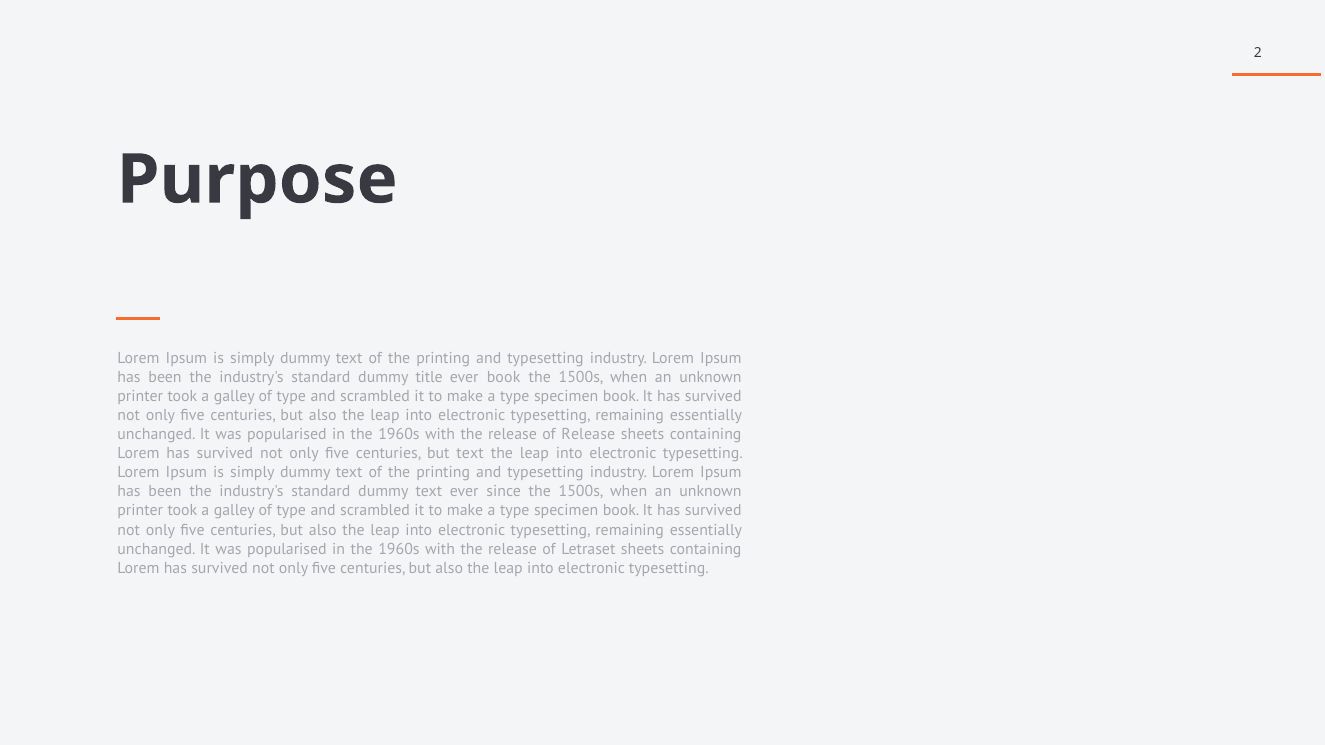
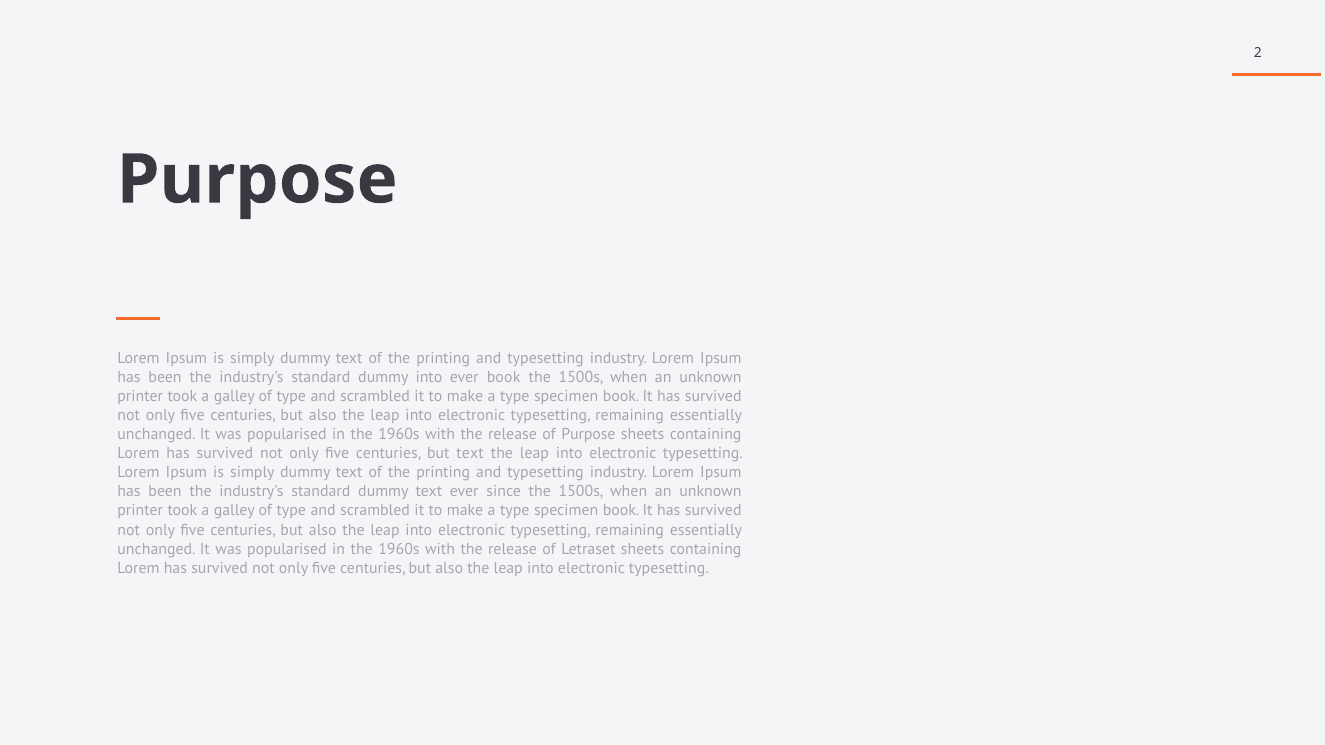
dummy title: title -> into
of Release: Release -> Purpose
